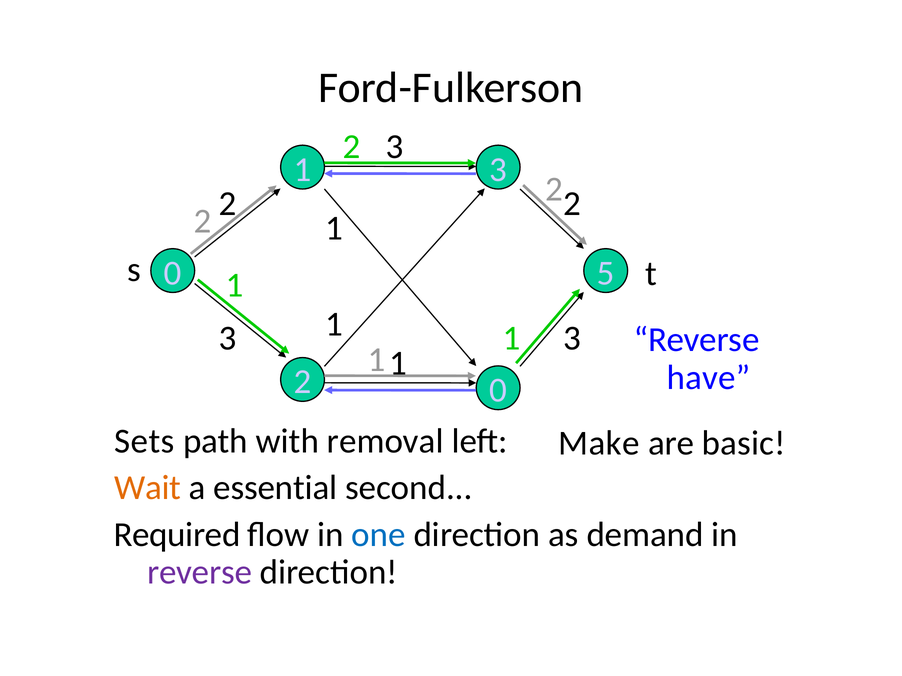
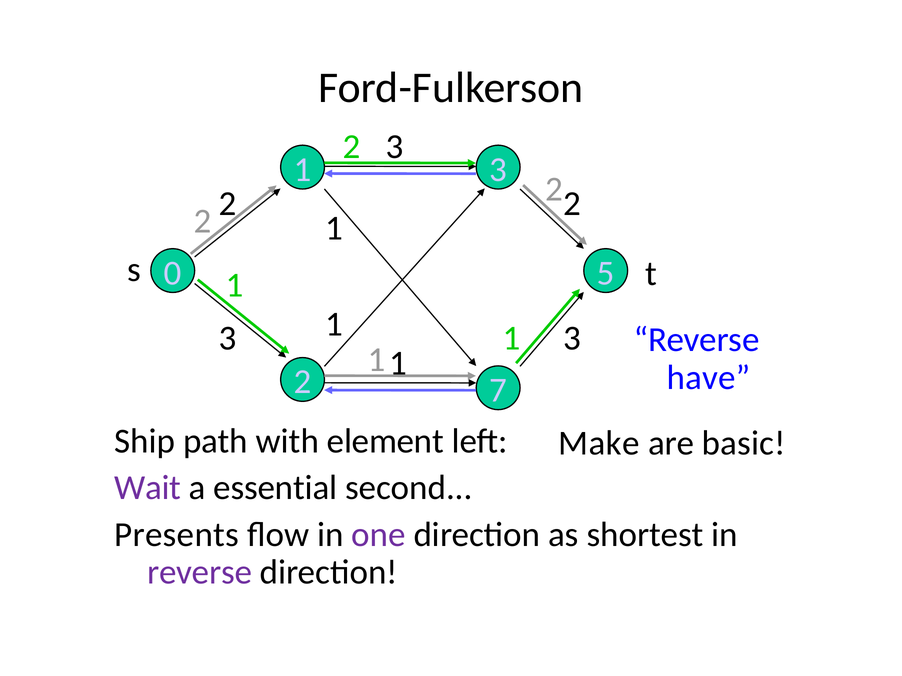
2 0: 0 -> 7
Sets: Sets -> Ship
removal: removal -> element
Wait colour: orange -> purple
Required: Required -> Presents
one colour: blue -> purple
demand: demand -> shortest
